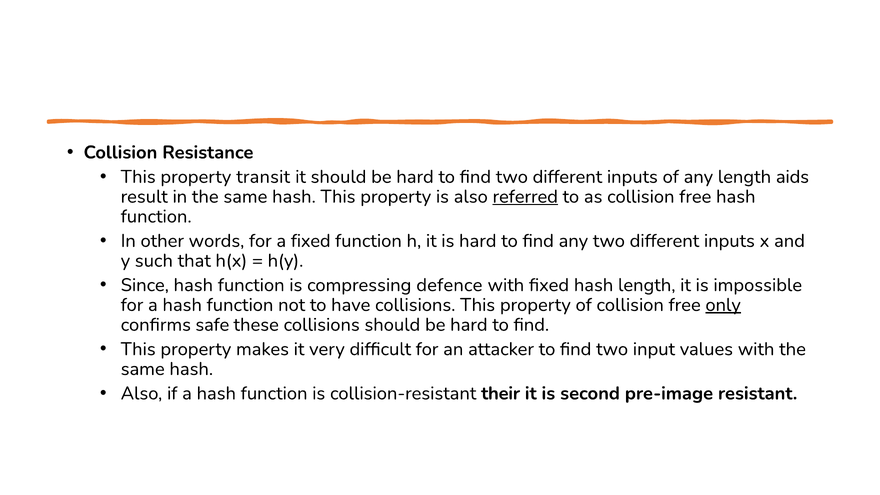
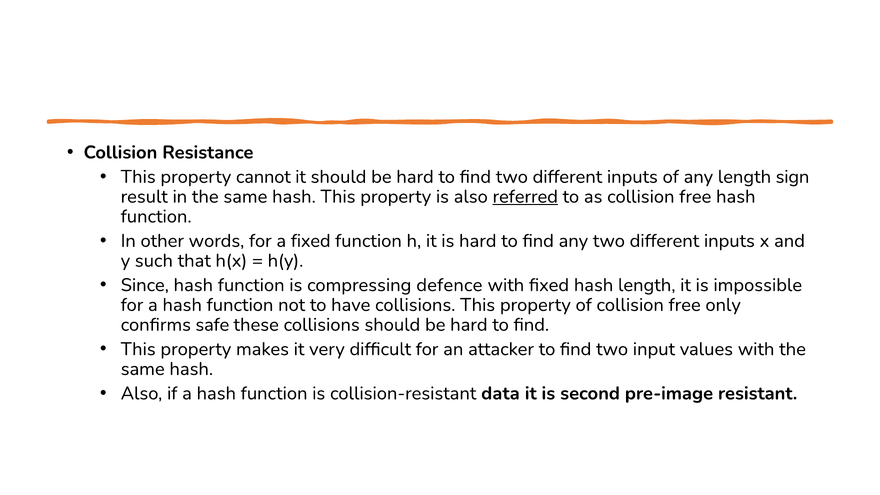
transit: transit -> cannot
aids: aids -> sign
only underline: present -> none
their: their -> data
